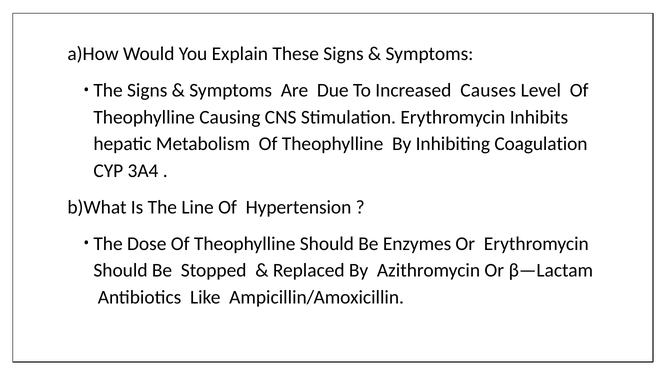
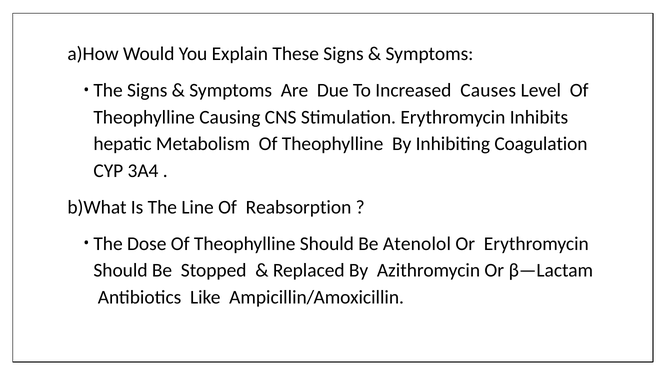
Hypertension: Hypertension -> Reabsorption
Enzymes: Enzymes -> Atenolol
